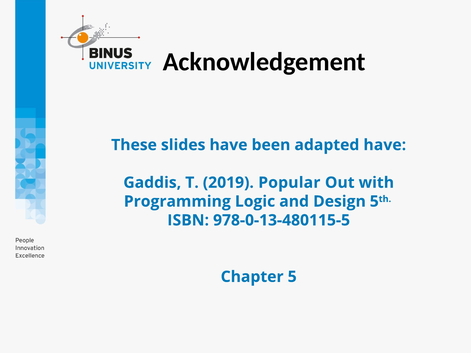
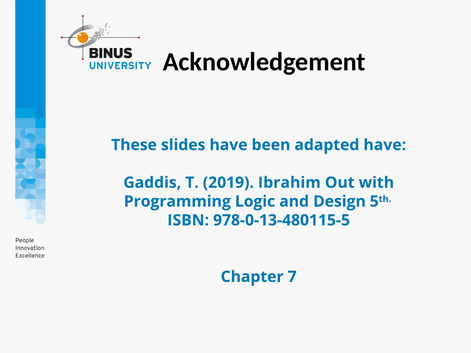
Popular: Popular -> Ibrahim
5: 5 -> 7
